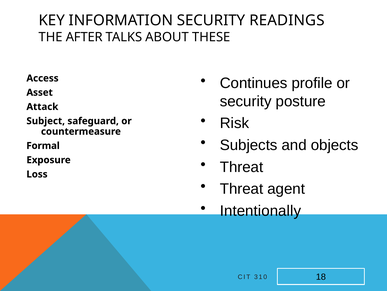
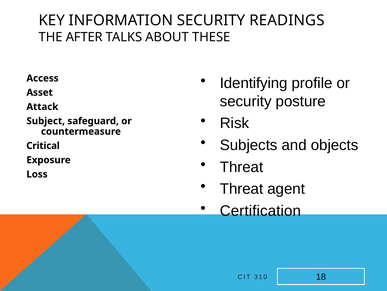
Continues: Continues -> Identifying
Formal: Formal -> Critical
Intentionally: Intentionally -> Certification
